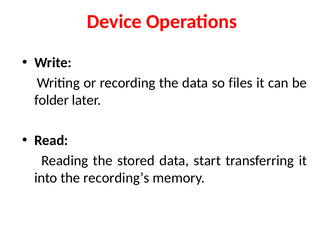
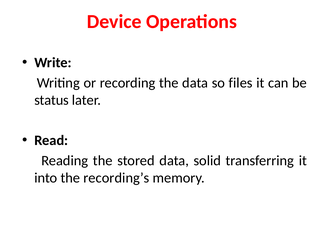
folder: folder -> status
start: start -> solid
